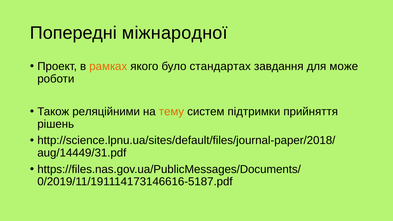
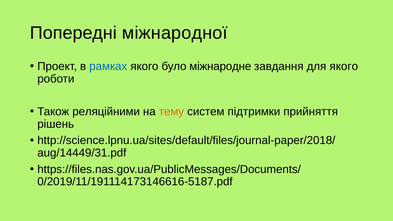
рамках colour: orange -> blue
стандартах: стандартах -> міжнародне
для може: може -> якого
